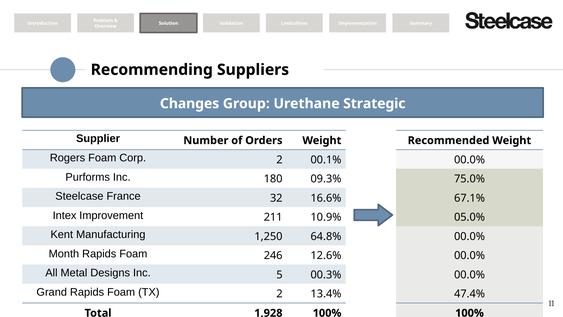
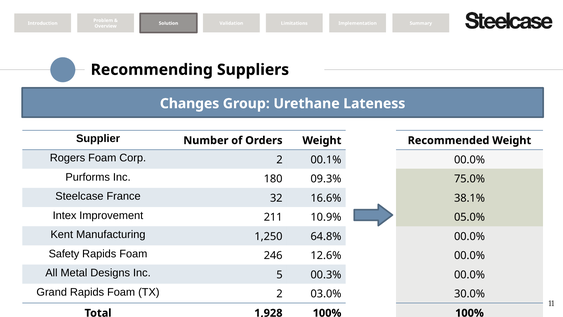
Strategic: Strategic -> Lateness
67.1%: 67.1% -> 38.1%
Month: Month -> Safety
13.4%: 13.4% -> 03.0%
47.4%: 47.4% -> 30.0%
